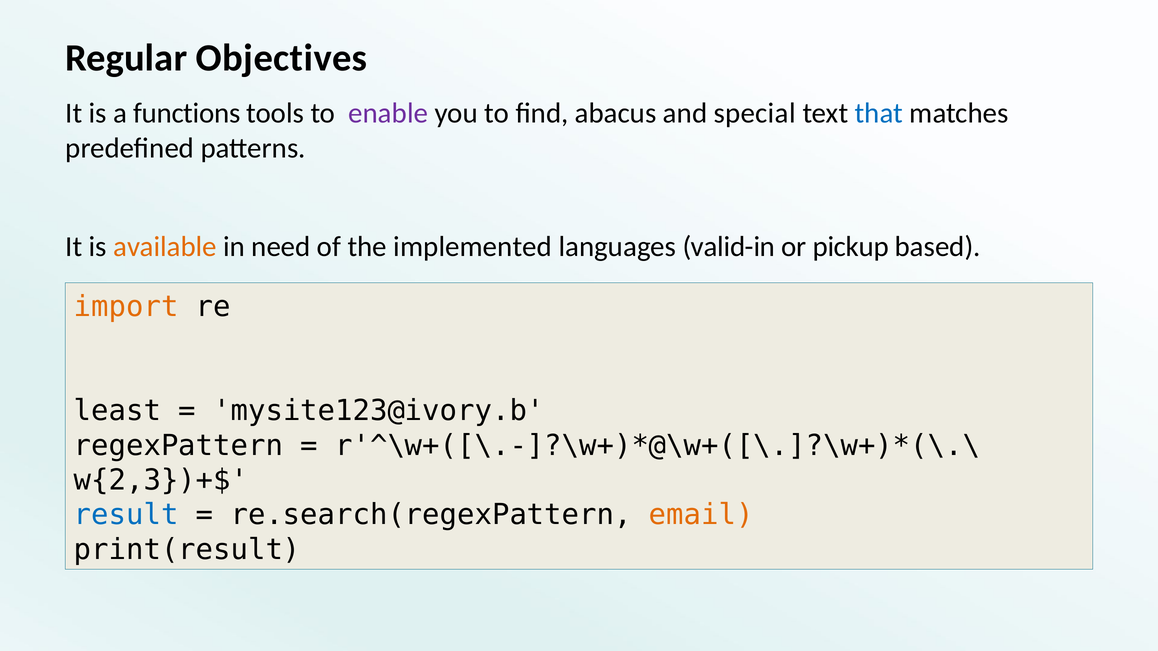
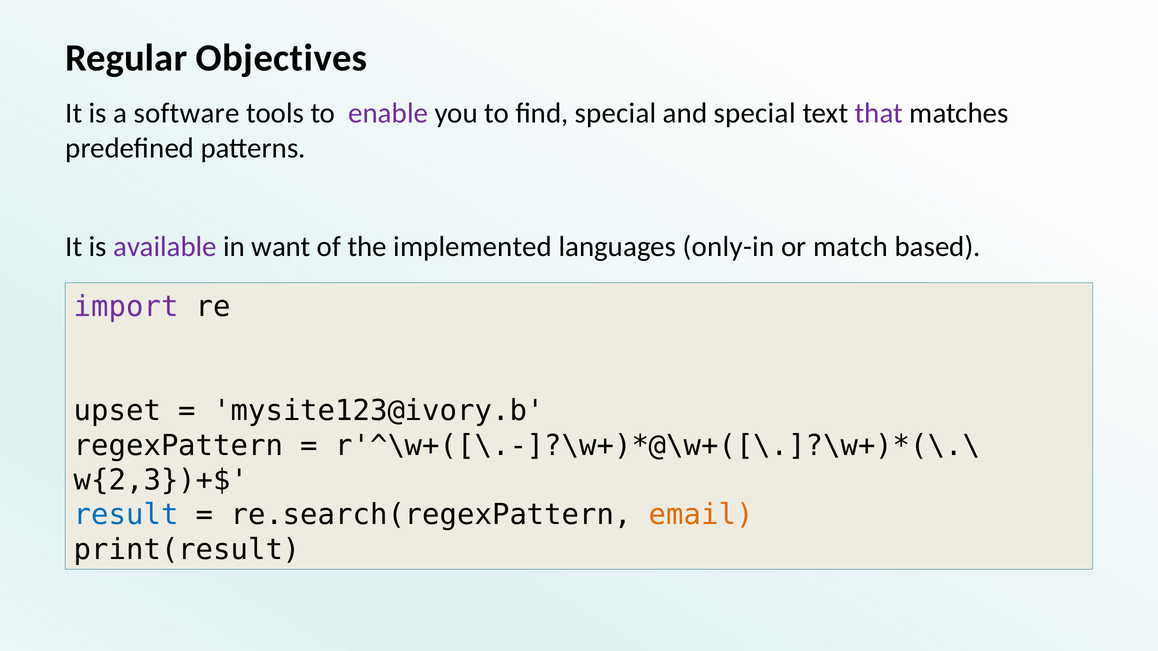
functions: functions -> software
find abacus: abacus -> special
that colour: blue -> purple
available colour: orange -> purple
need: need -> want
valid-in: valid-in -> only-in
pickup: pickup -> match
import colour: orange -> purple
least: least -> upset
